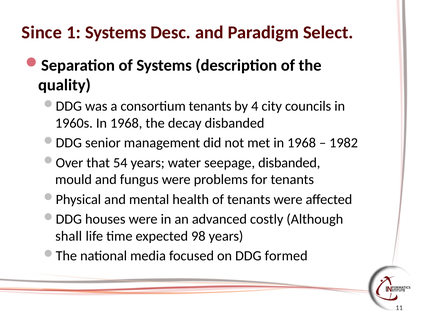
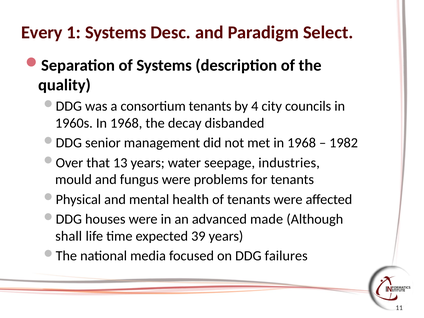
Since: Since -> Every
54: 54 -> 13
seepage disbanded: disbanded -> industries
costly: costly -> made
98: 98 -> 39
formed: formed -> failures
